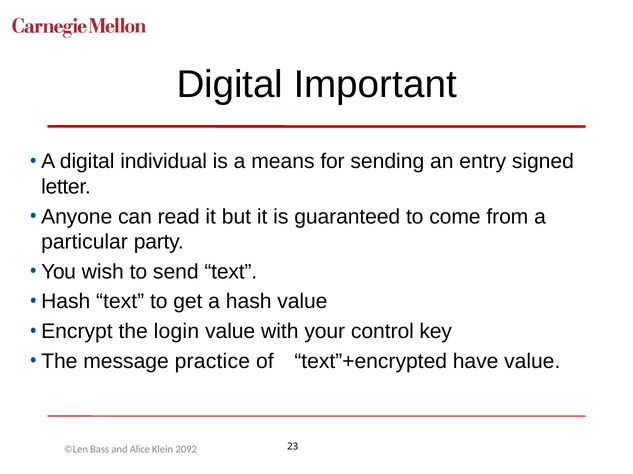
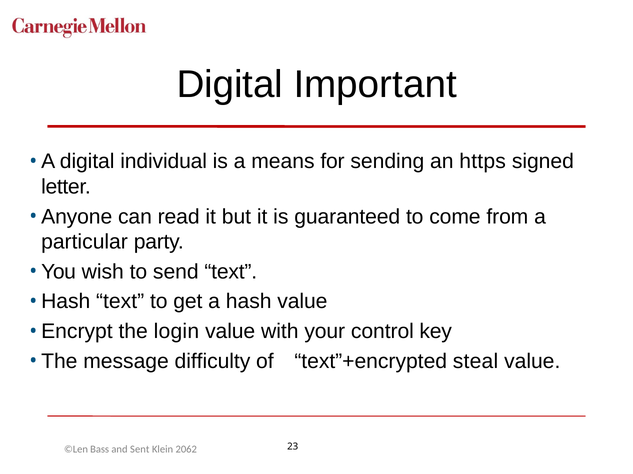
entry: entry -> https
practice: practice -> difficulty
have: have -> steal
Alice: Alice -> Sent
2092: 2092 -> 2062
